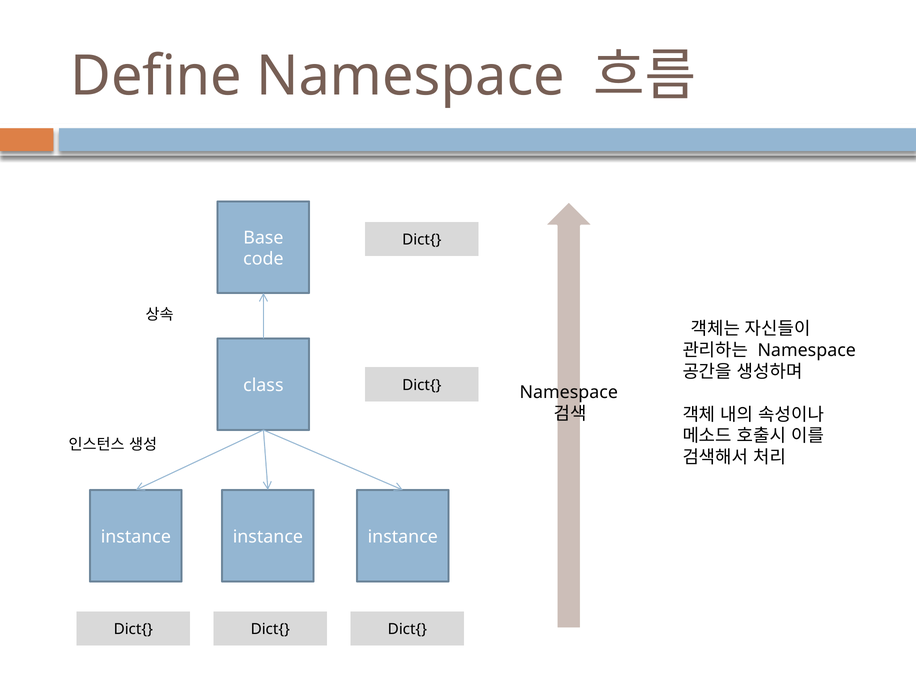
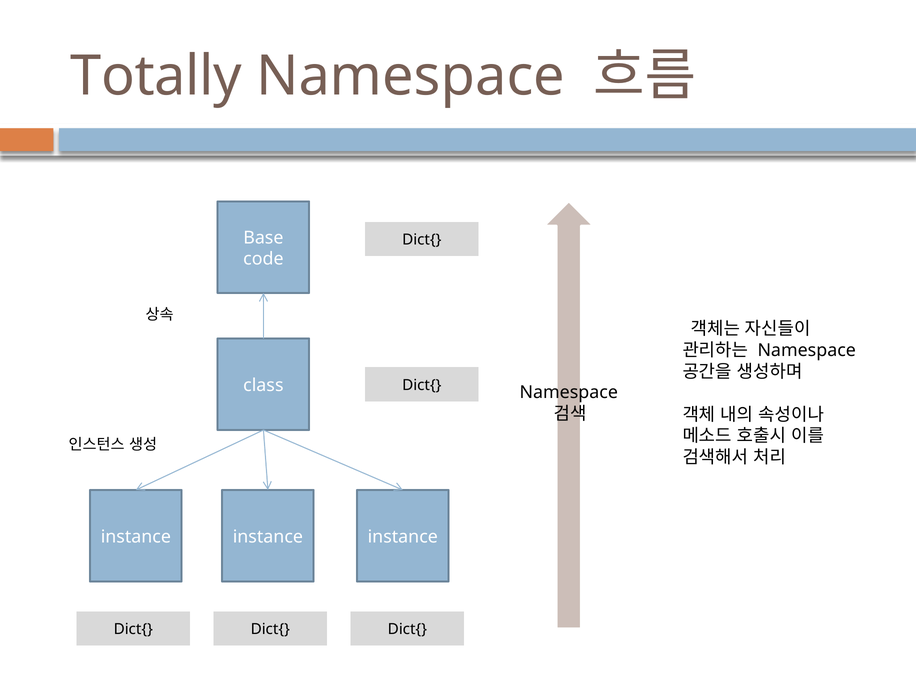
Define: Define -> Totally
